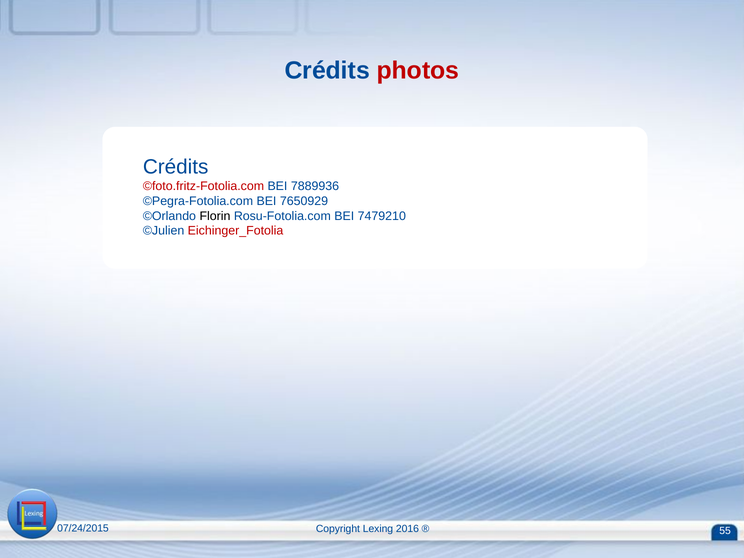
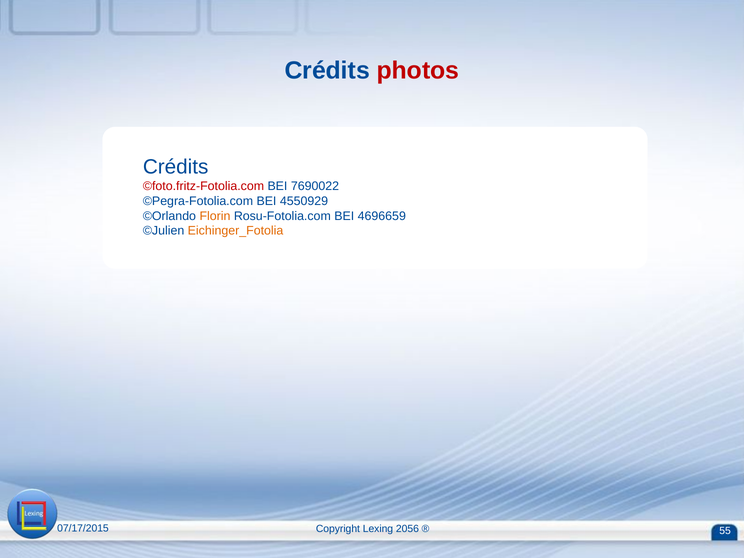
7889936: 7889936 -> 7690022
7650929: 7650929 -> 4550929
Florin colour: black -> orange
7479210: 7479210 -> 4696659
Eichinger_Fotolia colour: red -> orange
07/24/2015: 07/24/2015 -> 07/17/2015
2016: 2016 -> 2056
